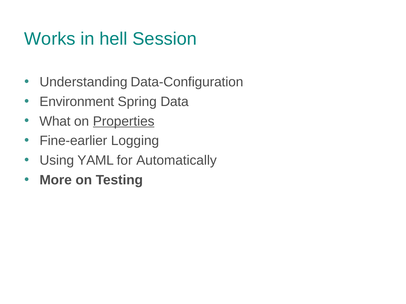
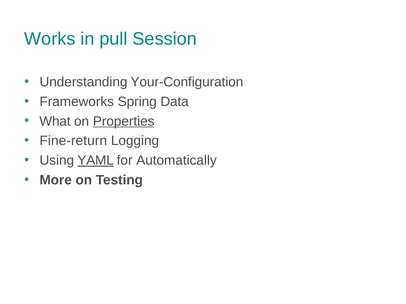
hell: hell -> pull
Data-Configuration: Data-Configuration -> Your-Configuration
Environment: Environment -> Frameworks
Fine-earlier: Fine-earlier -> Fine-return
YAML underline: none -> present
